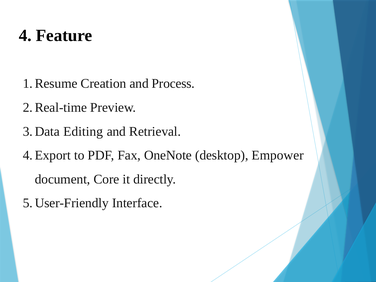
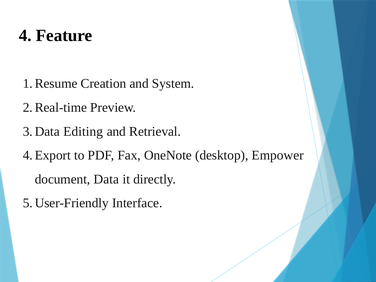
Process: Process -> System
Core: Core -> Data
